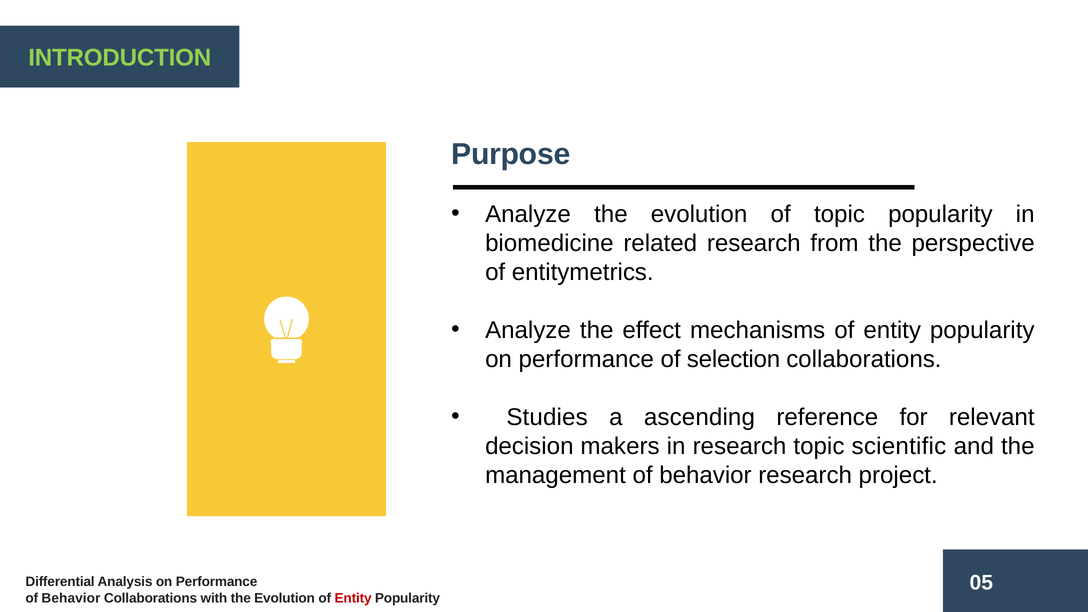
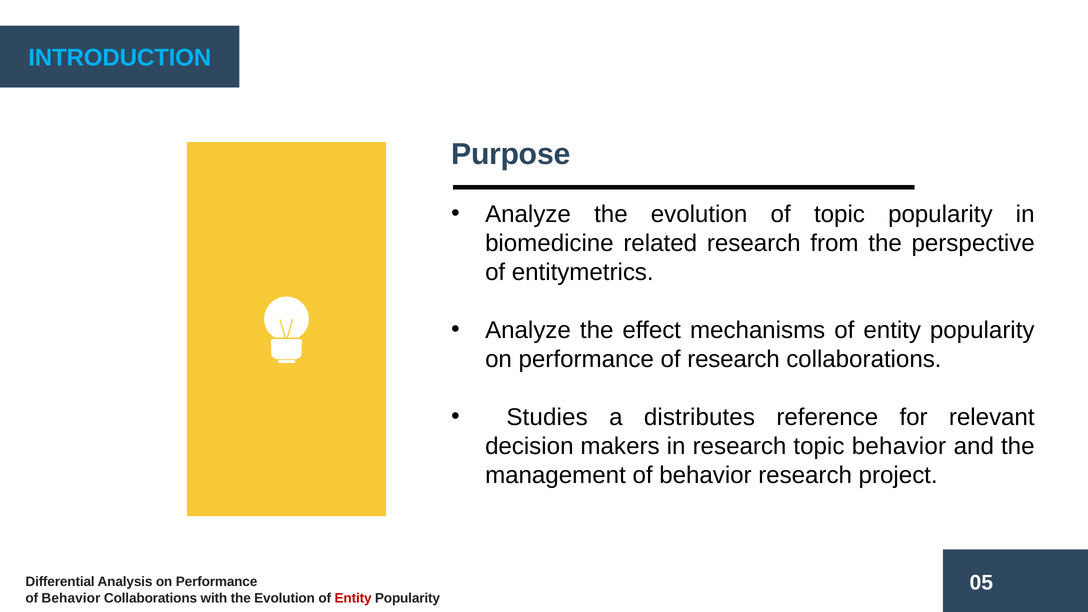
INTRODUCTION colour: light green -> light blue
of selection: selection -> research
ascending: ascending -> distributes
topic scientific: scientific -> behavior
